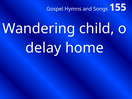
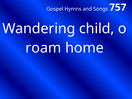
155: 155 -> 757
delay: delay -> roam
